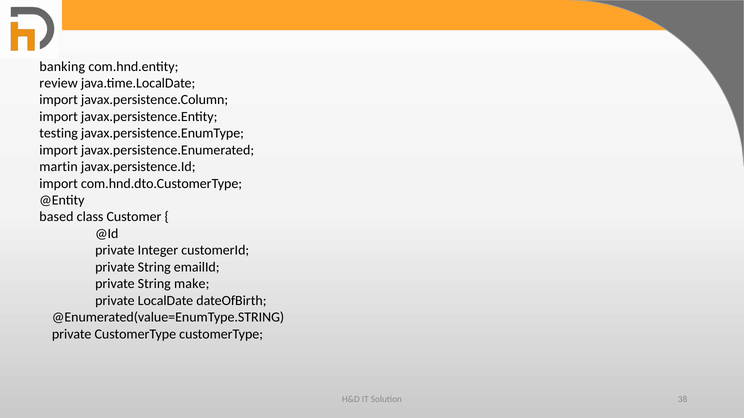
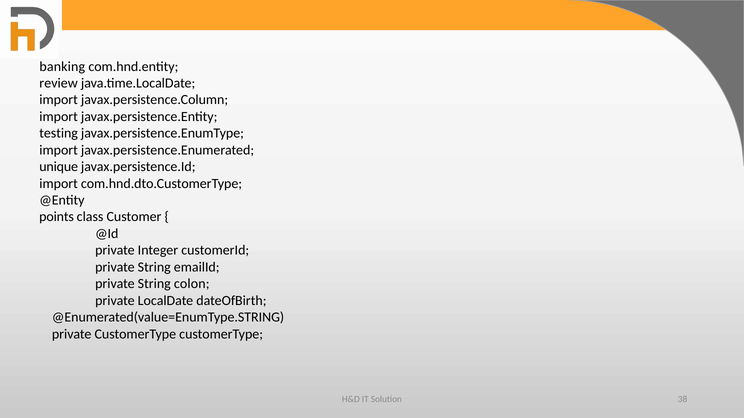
martin: martin -> unique
based: based -> points
make: make -> colon
